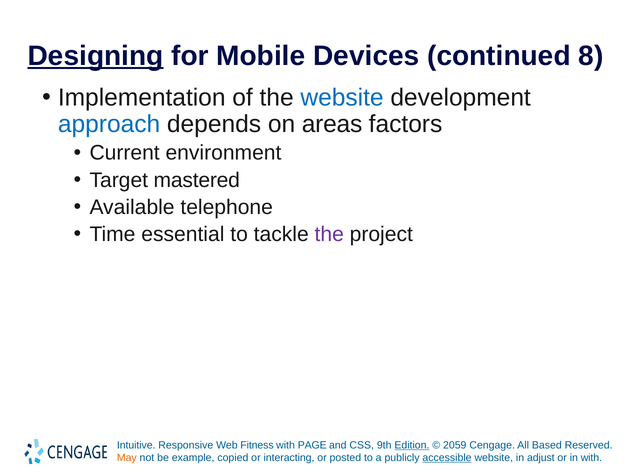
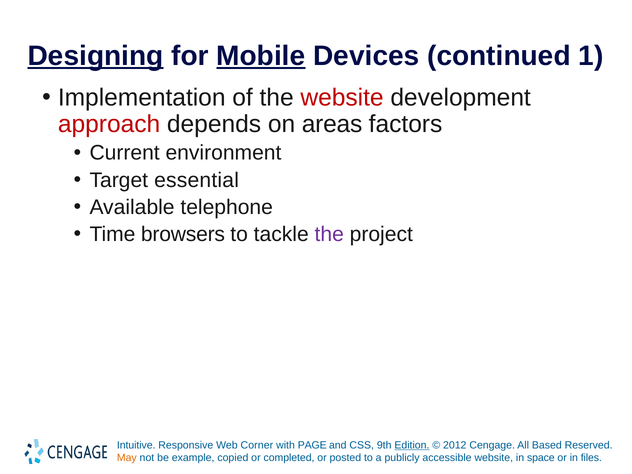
Mobile underline: none -> present
8: 8 -> 1
website at (342, 97) colour: blue -> red
approach colour: blue -> red
mastered: mastered -> essential
essential: essential -> browsers
Fitness: Fitness -> Corner
2059: 2059 -> 2012
interacting: interacting -> completed
accessible underline: present -> none
adjust: adjust -> space
in with: with -> files
